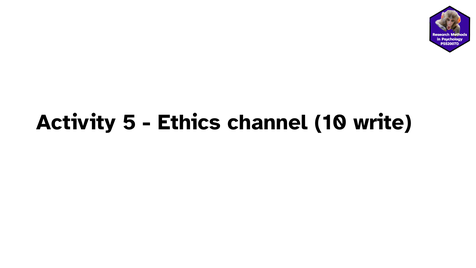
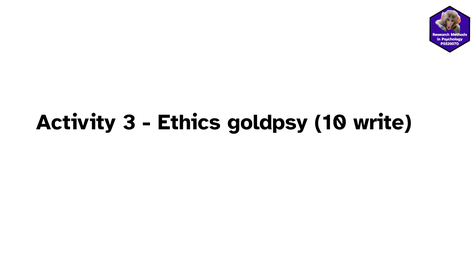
5: 5 -> 3
channel: channel -> goldpsy
